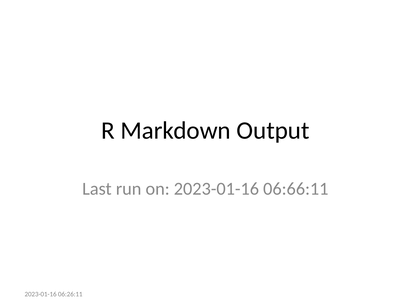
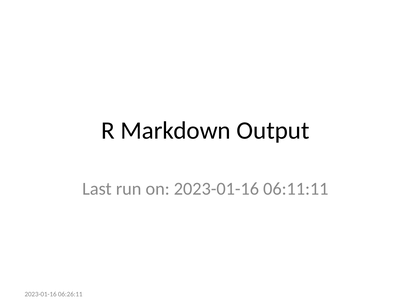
06:66:11: 06:66:11 -> 06:11:11
